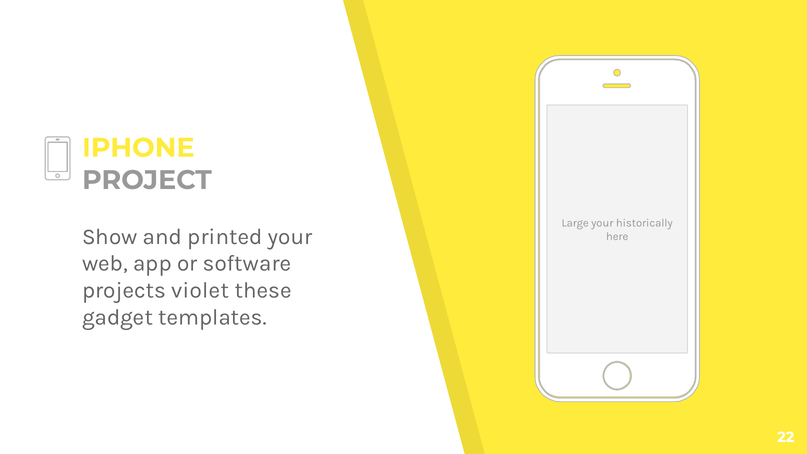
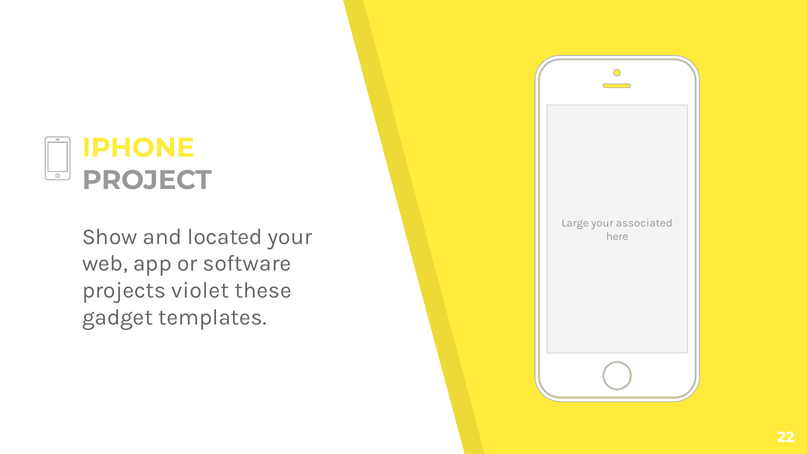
historically: historically -> associated
printed: printed -> located
